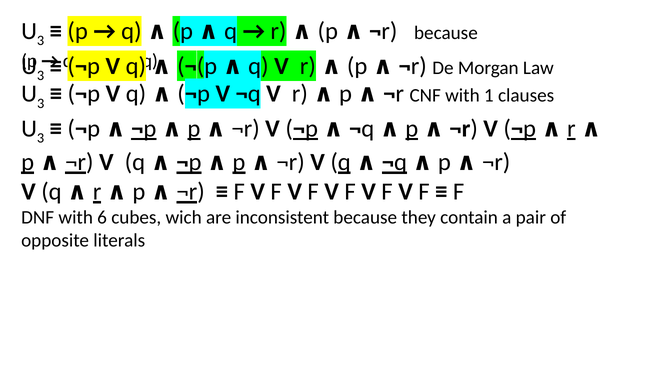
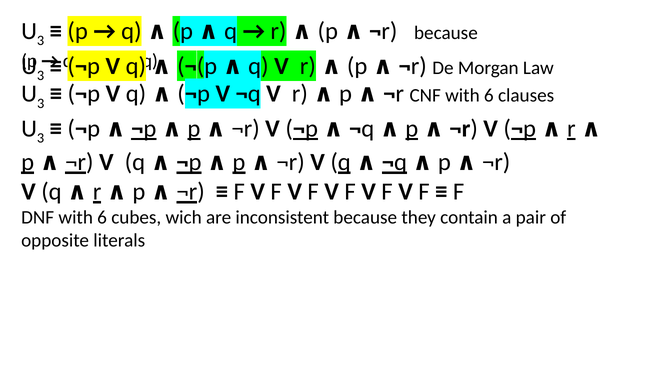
CNF with 1: 1 -> 6
